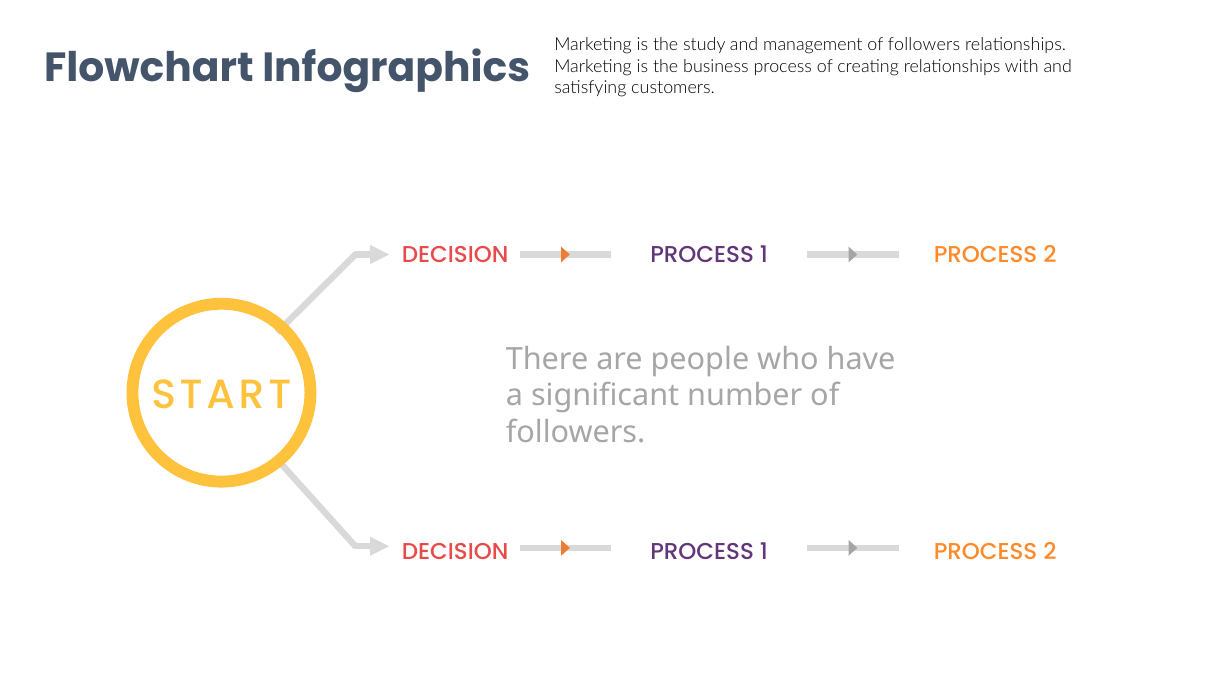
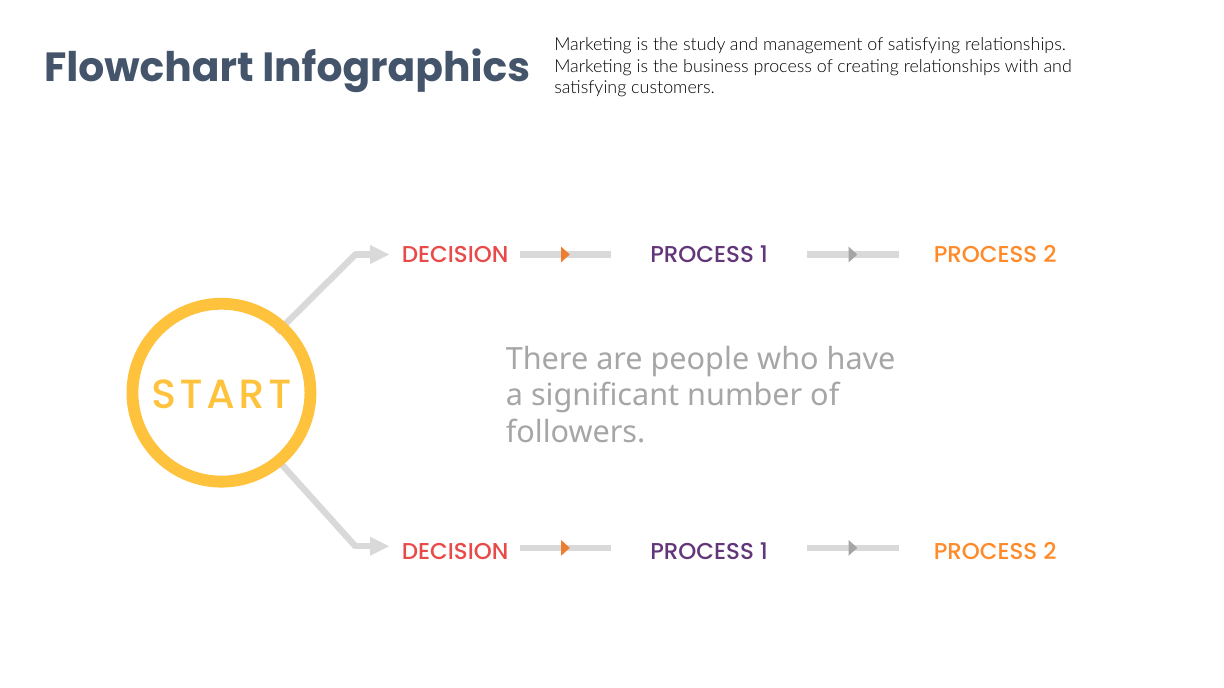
management of followers: followers -> satisfying
